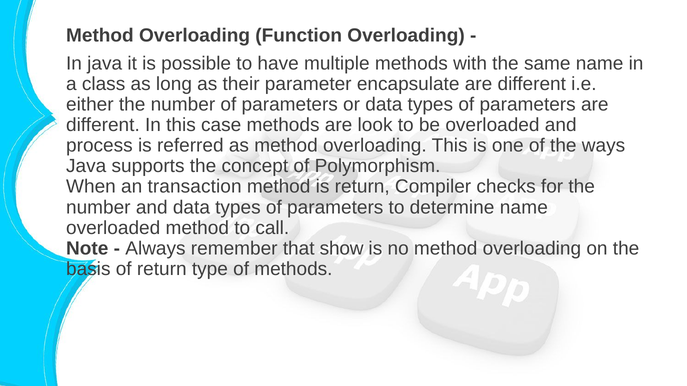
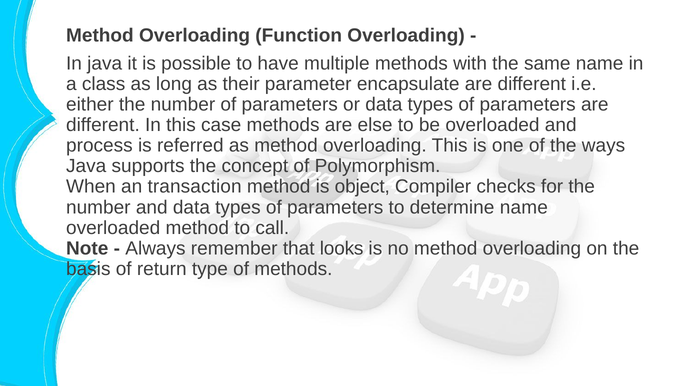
look: look -> else
is return: return -> object
show: show -> looks
